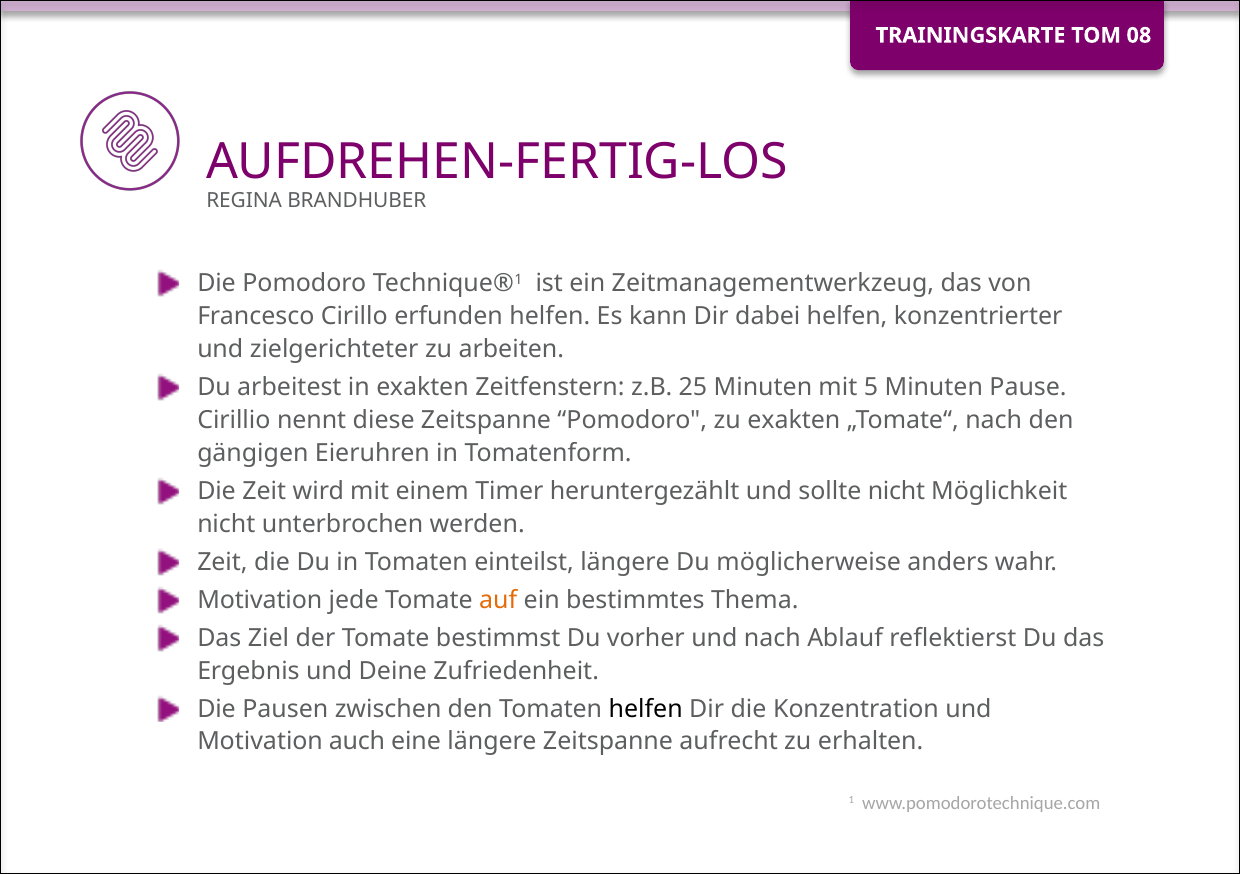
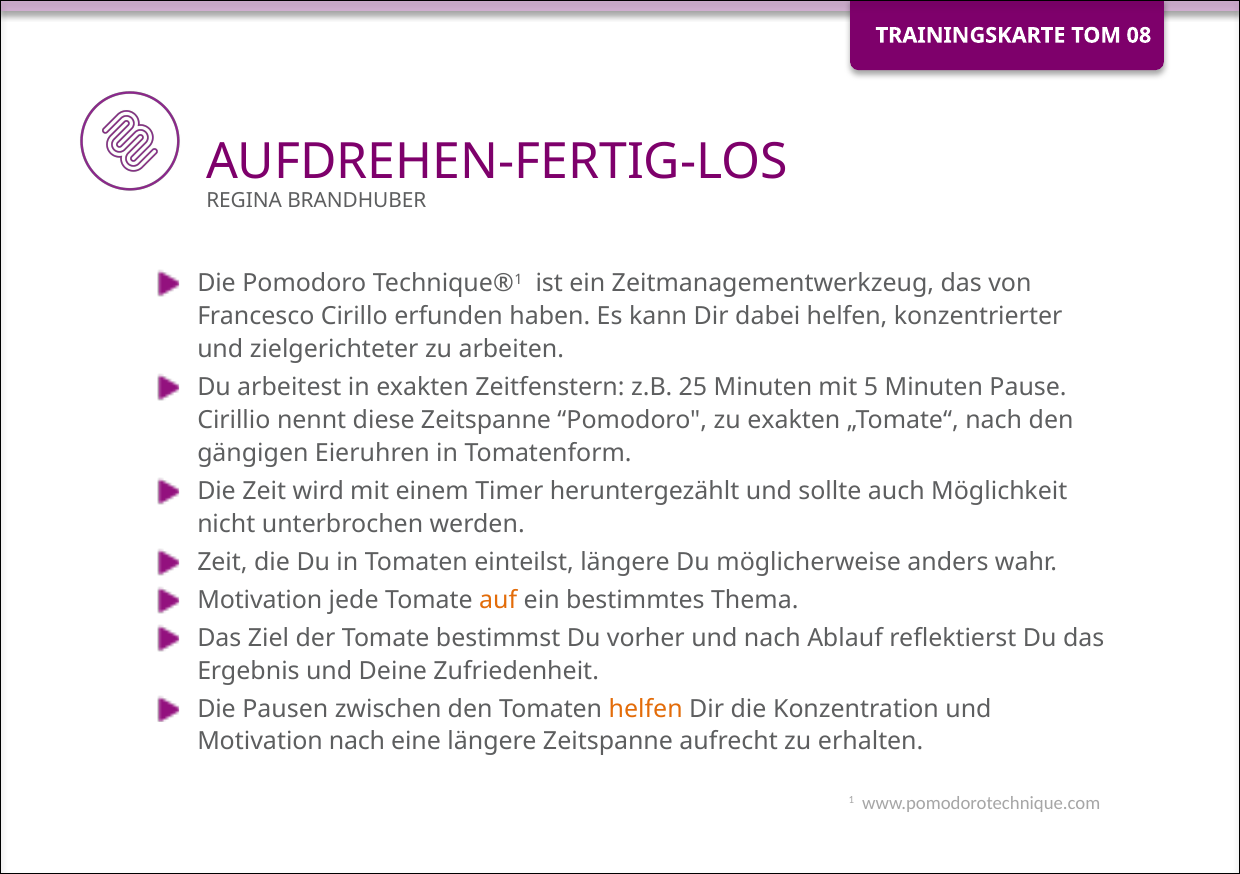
erfunden helfen: helfen -> haben
sollte nicht: nicht -> auch
helfen at (646, 709) colour: black -> orange
Motivation auch: auch -> nach
